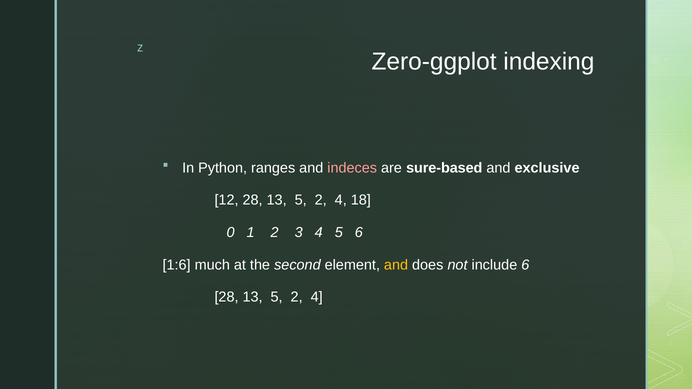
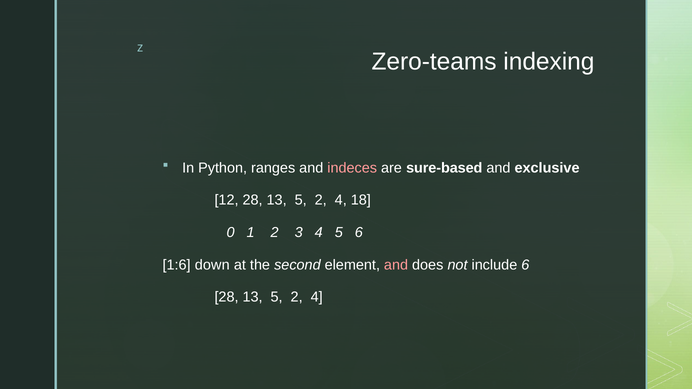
Zero-ggplot: Zero-ggplot -> Zero-teams
much: much -> down
and at (396, 265) colour: yellow -> pink
